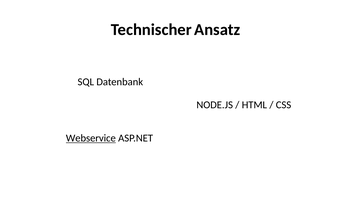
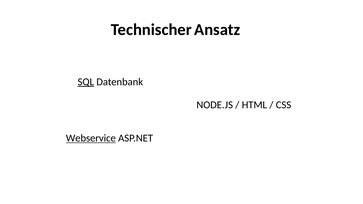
SQL underline: none -> present
